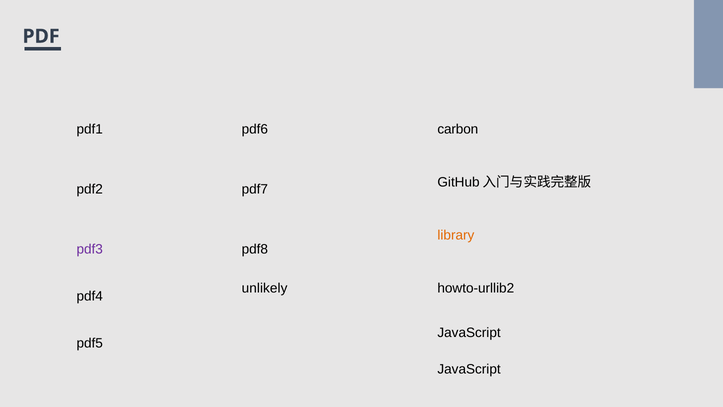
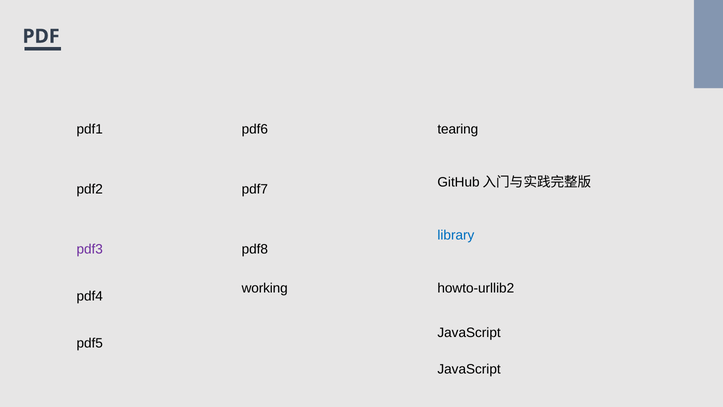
carbon: carbon -> tearing
library colour: orange -> blue
unlikely: unlikely -> working
